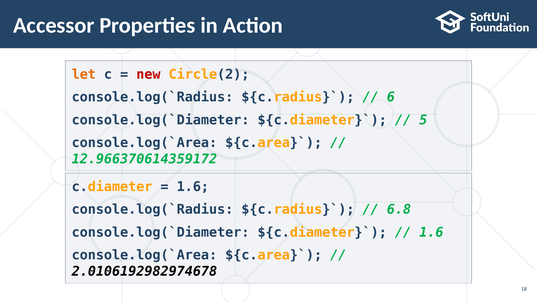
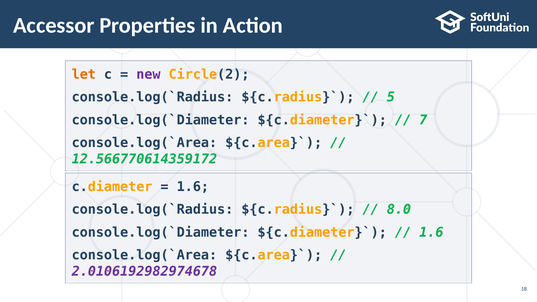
new colour: red -> purple
6: 6 -> 5
5: 5 -> 7
12.966370614359172: 12.966370614359172 -> 12.566770614359172
6.8: 6.8 -> 8.0
2.0106192982974678 colour: black -> purple
